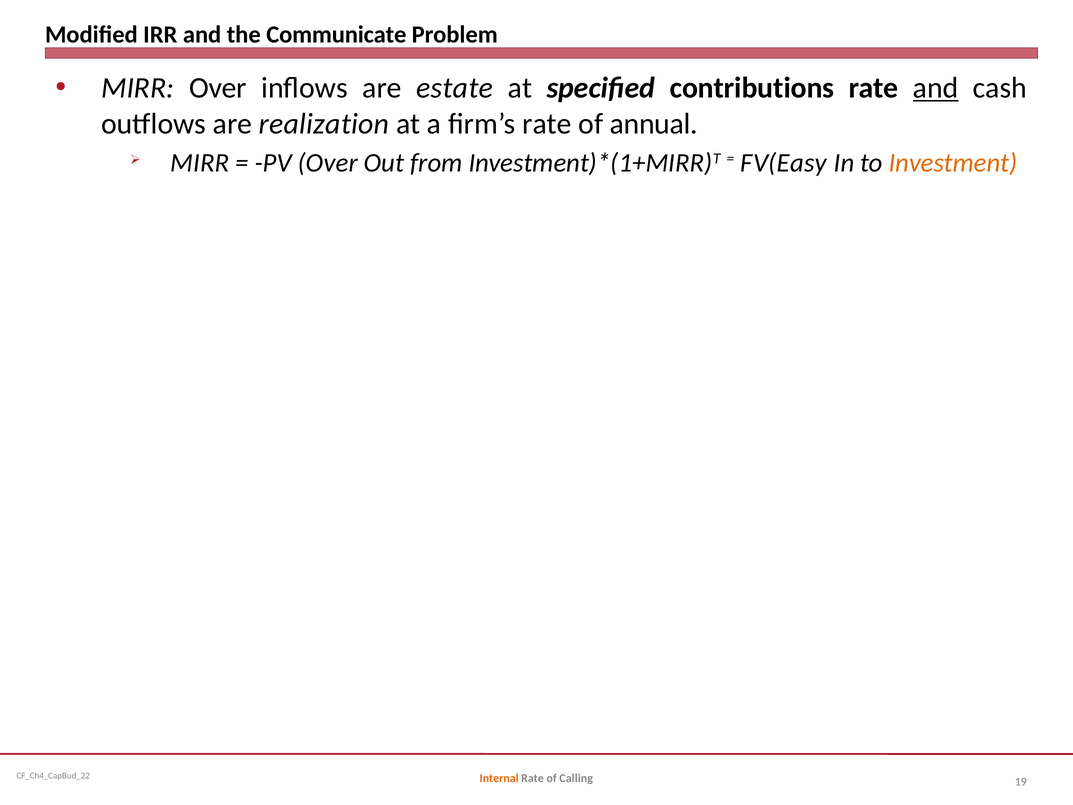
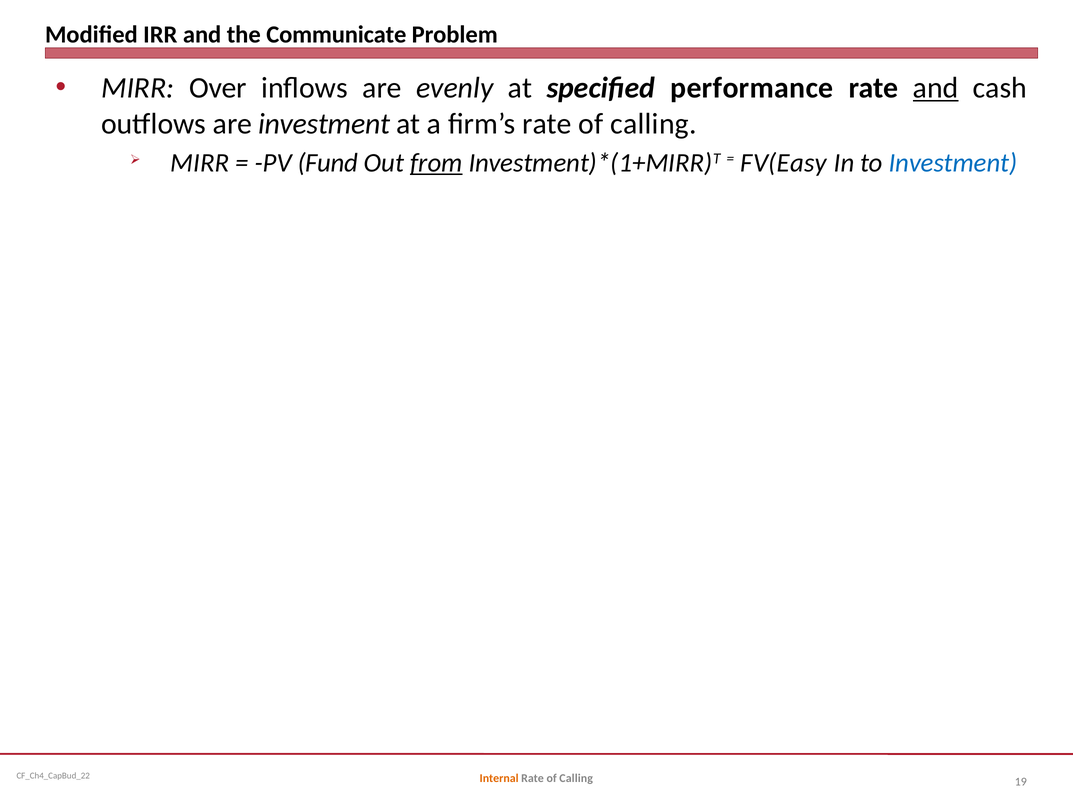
estate: estate -> evenly
contributions: contributions -> performance
are realization: realization -> investment
annual at (654, 124): annual -> calling
PV Over: Over -> Fund
from underline: none -> present
Investment at (953, 163) colour: orange -> blue
